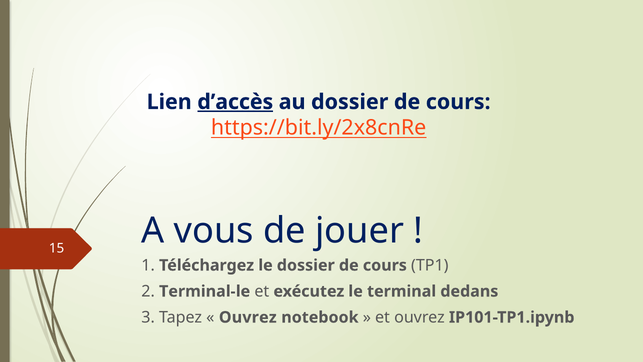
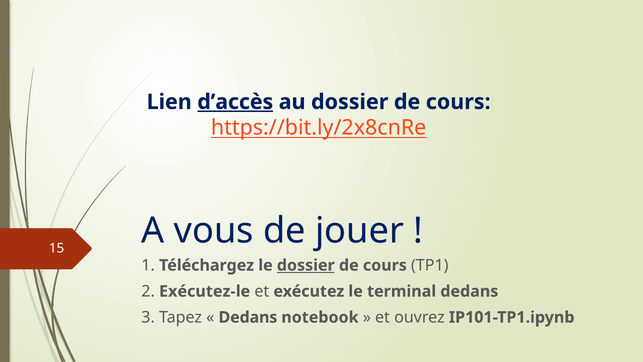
dossier at (306, 265) underline: none -> present
Terminal-le: Terminal-le -> Exécutez-le
Ouvrez at (248, 317): Ouvrez -> Dedans
